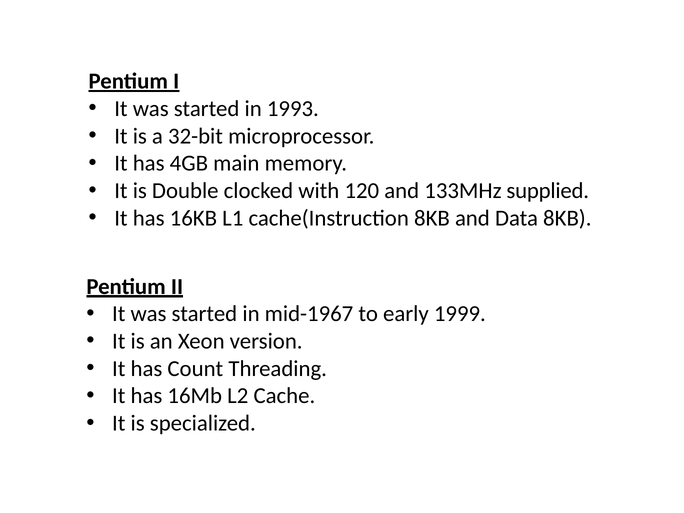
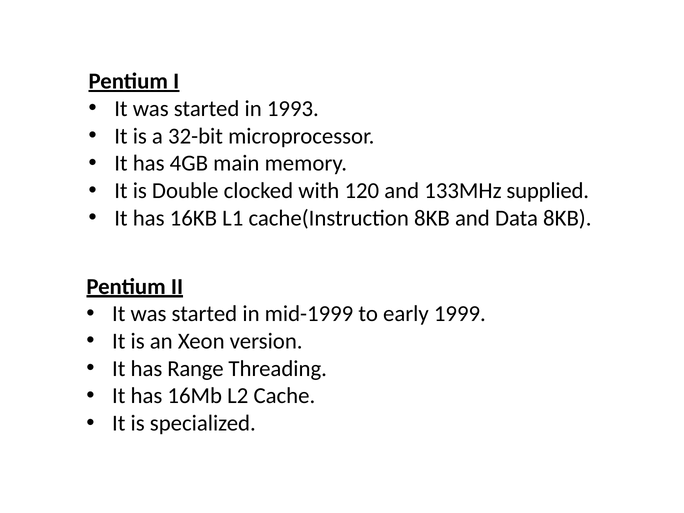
mid-1967: mid-1967 -> mid-1999
Count: Count -> Range
